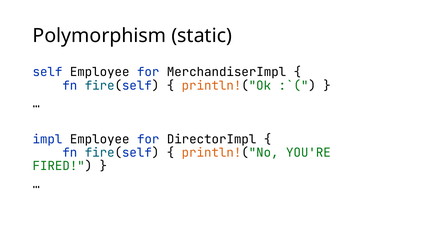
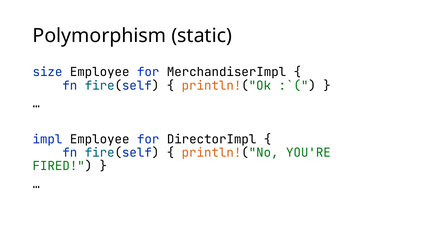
self: self -> size
